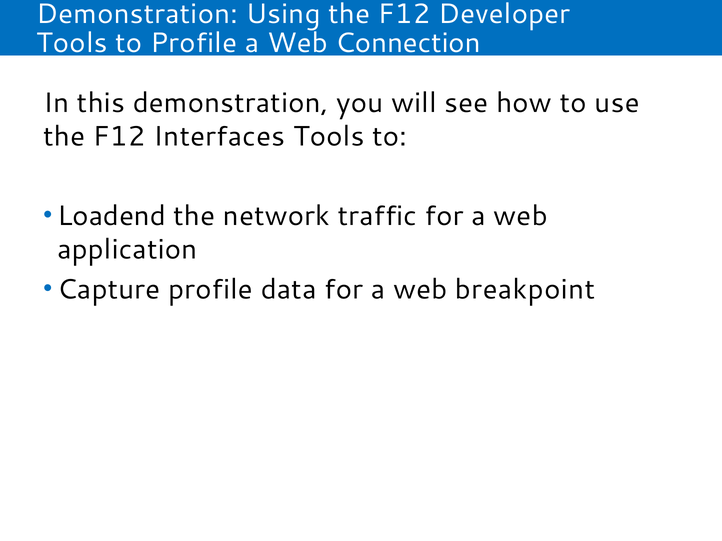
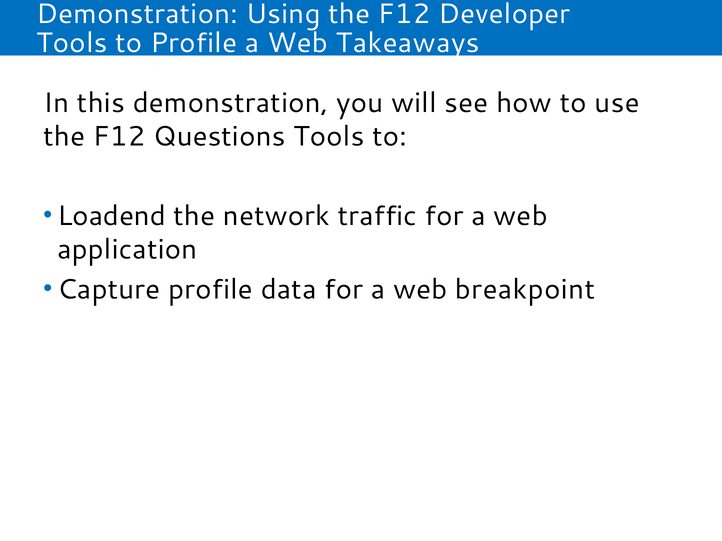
Connection: Connection -> Takeaways
Interfaces: Interfaces -> Questions
